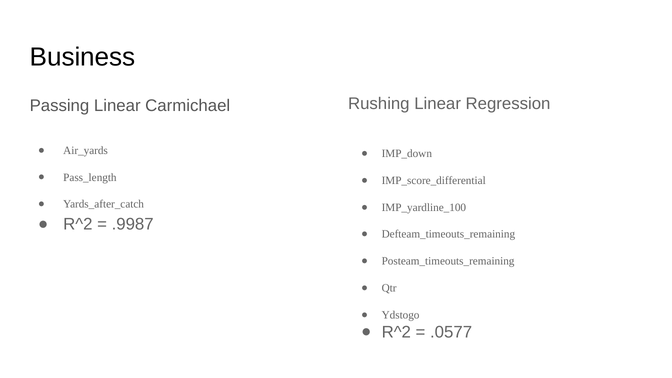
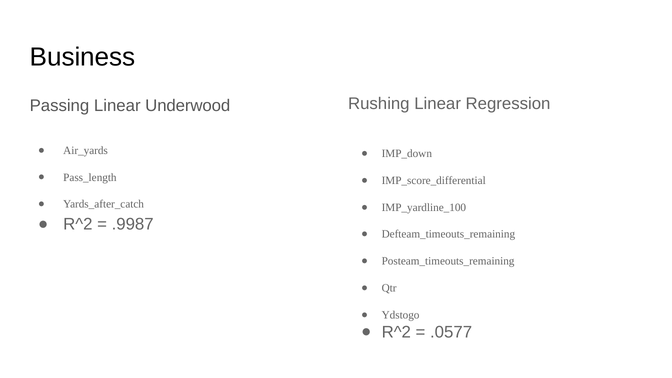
Carmichael: Carmichael -> Underwood
